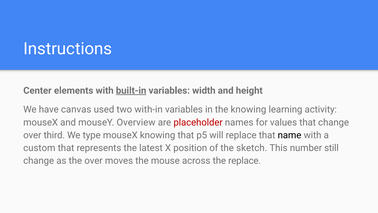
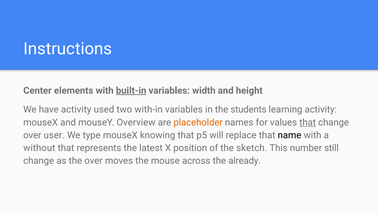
have canvas: canvas -> activity
the knowing: knowing -> students
placeholder colour: red -> orange
that at (308, 122) underline: none -> present
third: third -> user
custom: custom -> without
the replace: replace -> already
